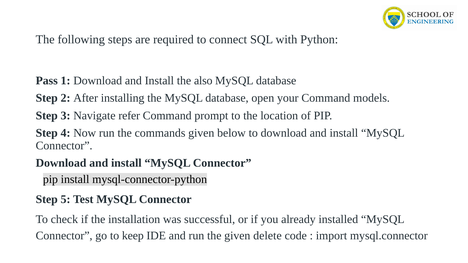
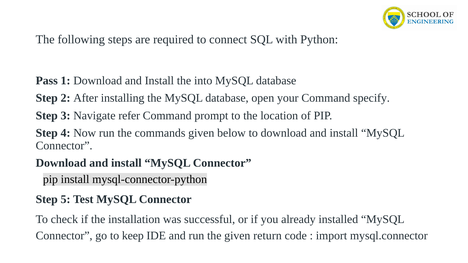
also: also -> into
models: models -> specify
delete: delete -> return
